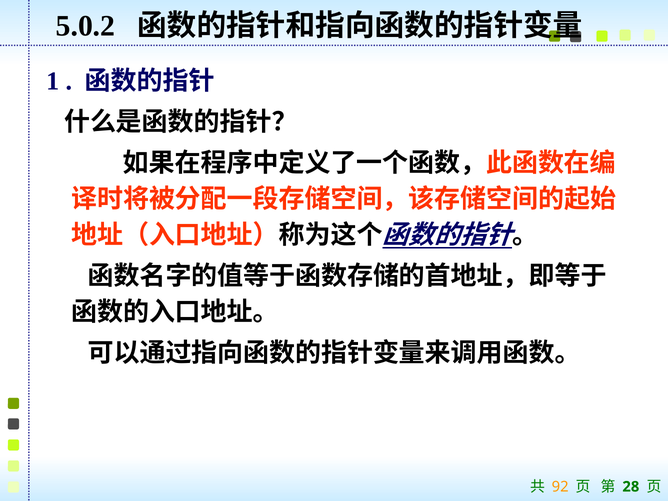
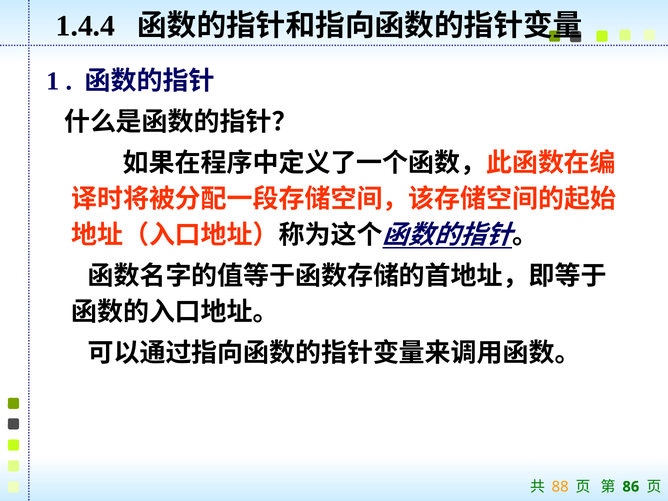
5.0.2: 5.0.2 -> 1.4.4
92: 92 -> 88
28: 28 -> 86
